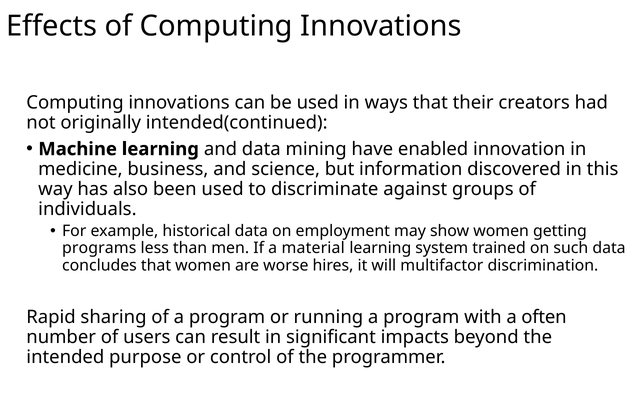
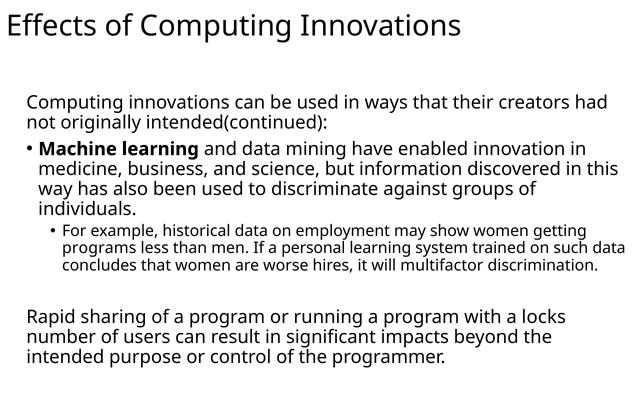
material: material -> personal
often: often -> locks
